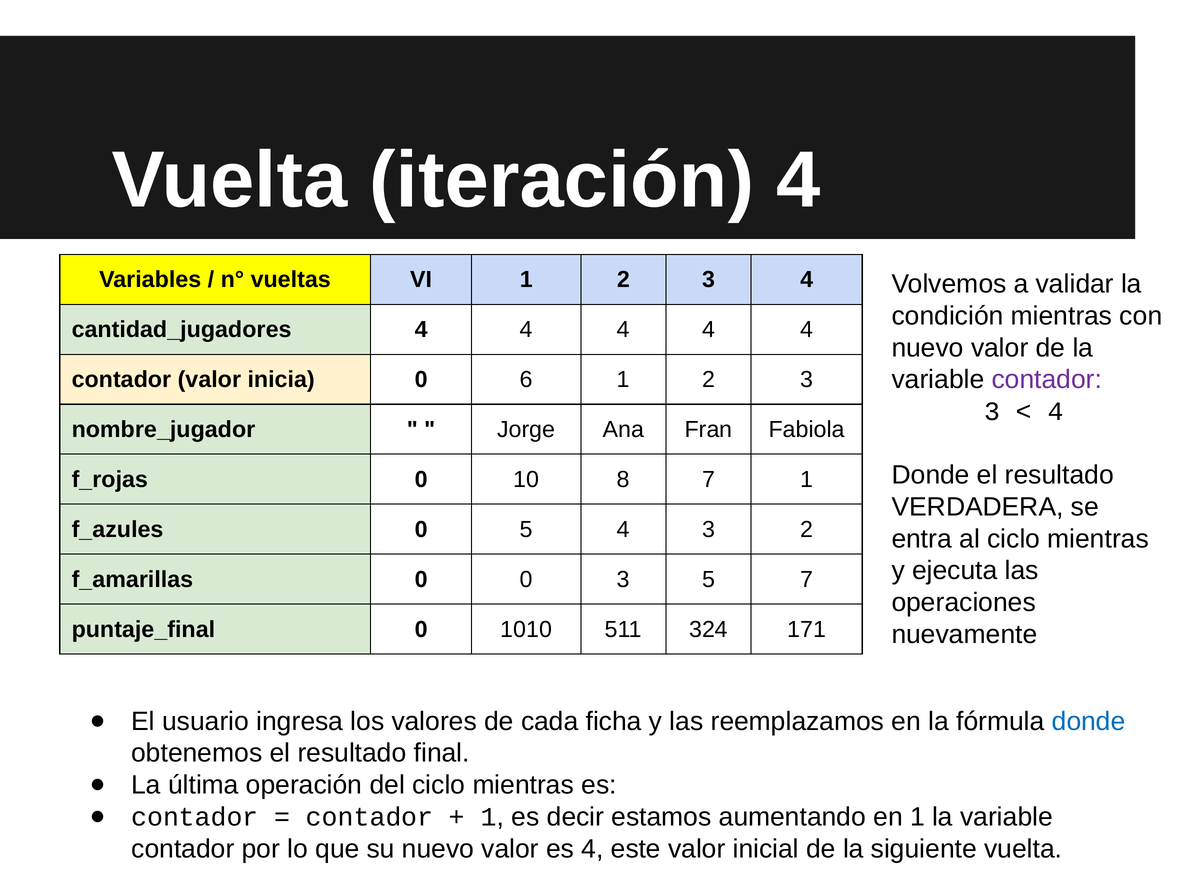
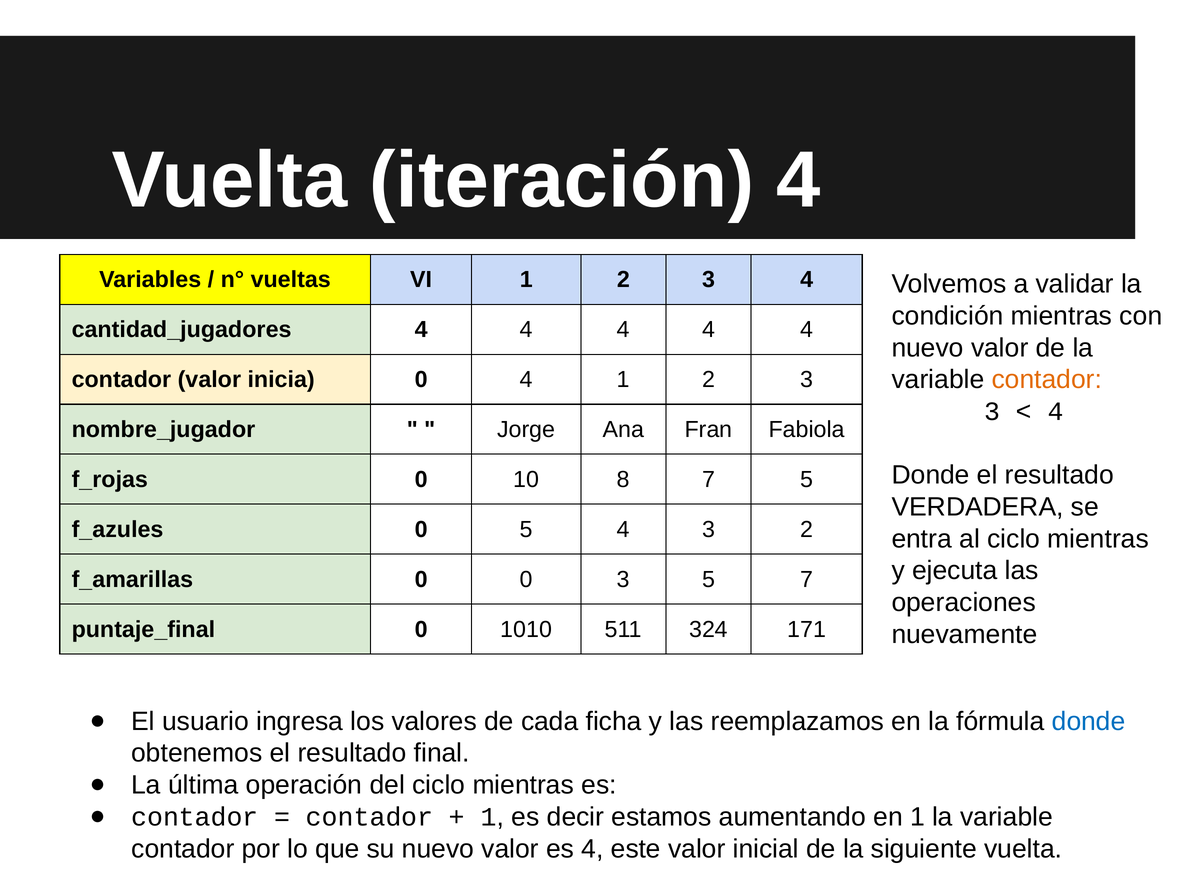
contador at (1047, 380) colour: purple -> orange
0 6: 6 -> 4
7 1: 1 -> 5
